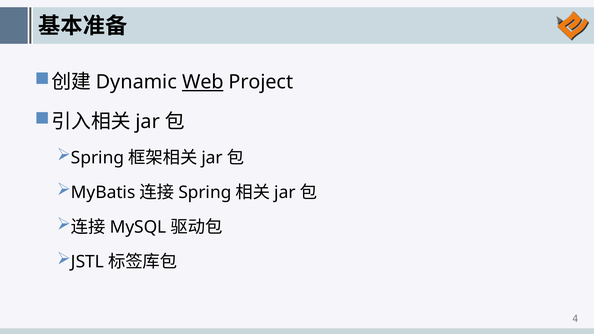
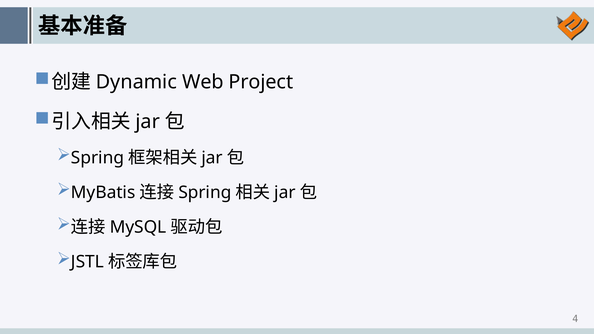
Web underline: present -> none
